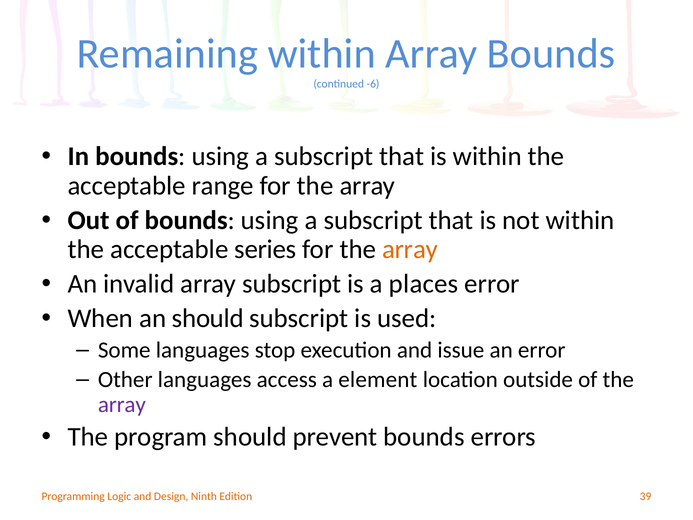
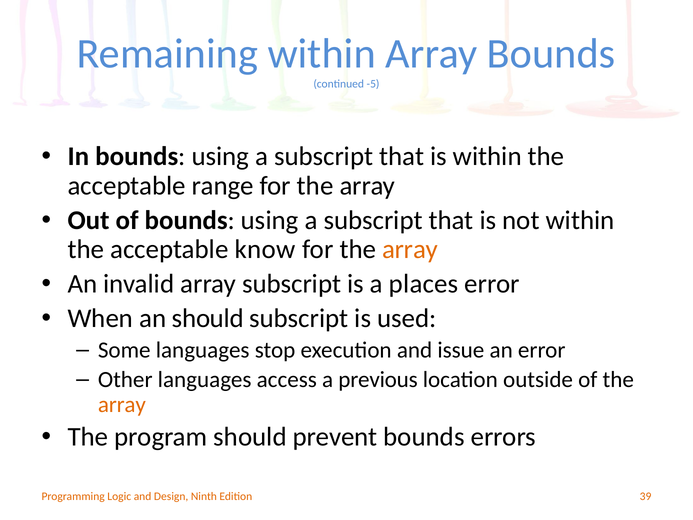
-6: -6 -> -5
series: series -> know
element: element -> previous
array at (122, 404) colour: purple -> orange
